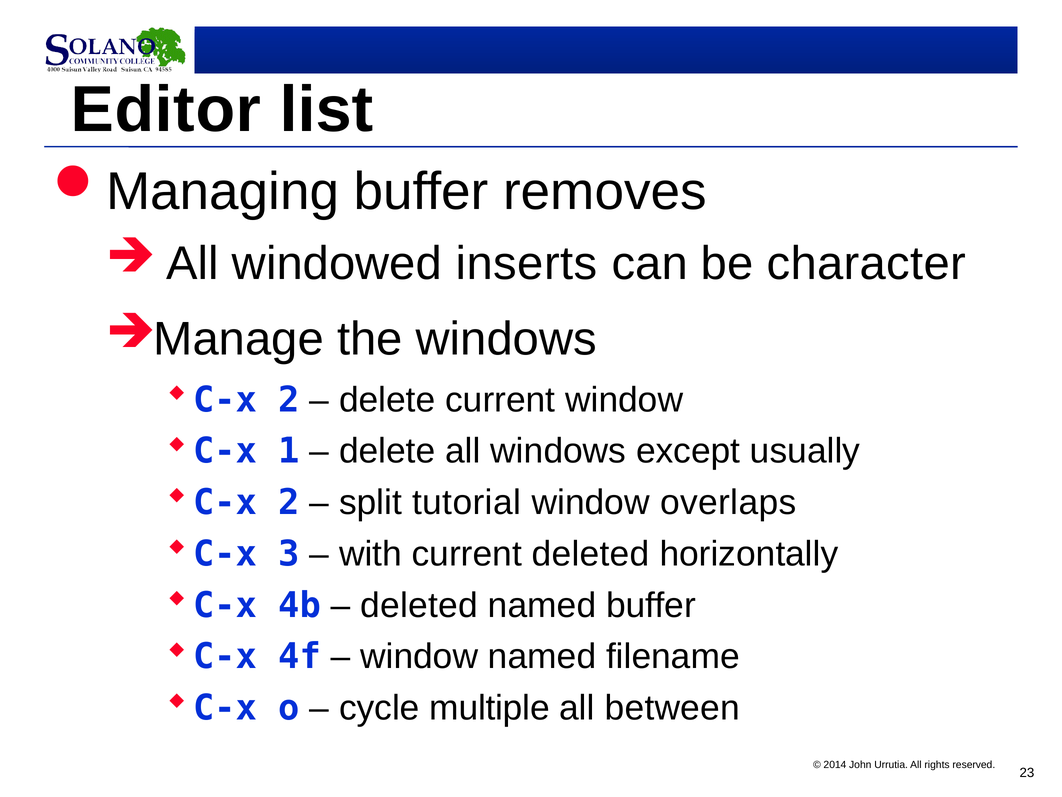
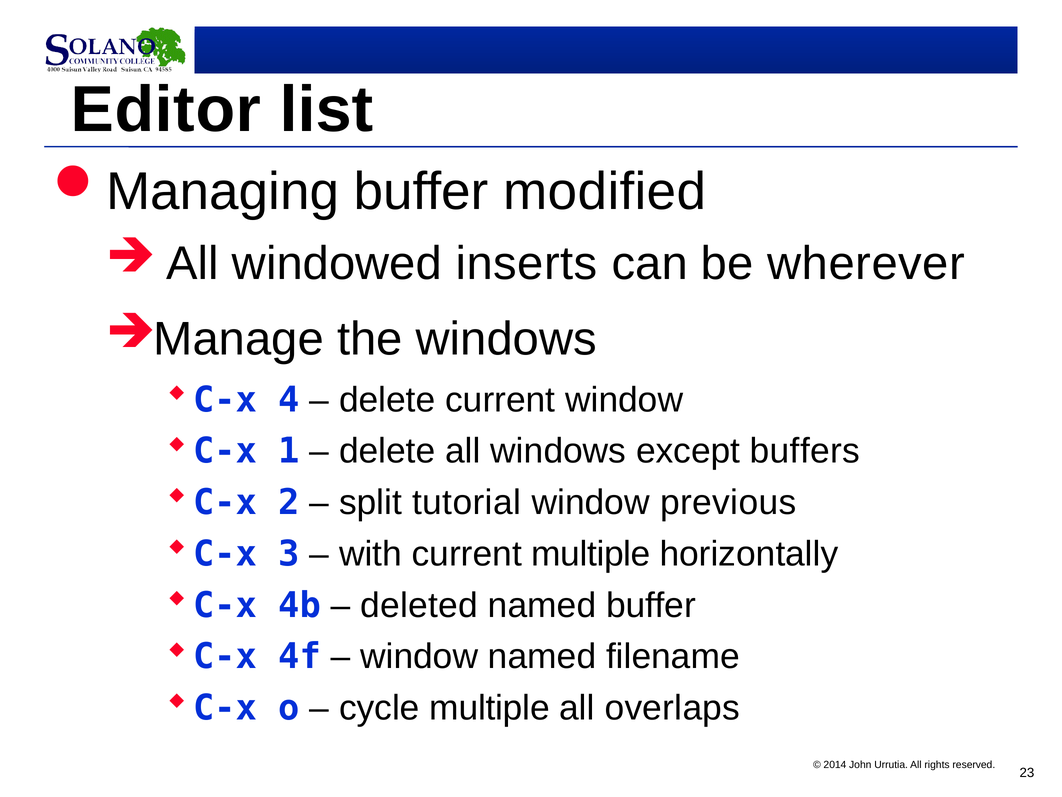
removes: removes -> modified
character: character -> wherever
2 at (289, 400): 2 -> 4
usually: usually -> buffers
overlaps: overlaps -> previous
current deleted: deleted -> multiple
between: between -> overlaps
